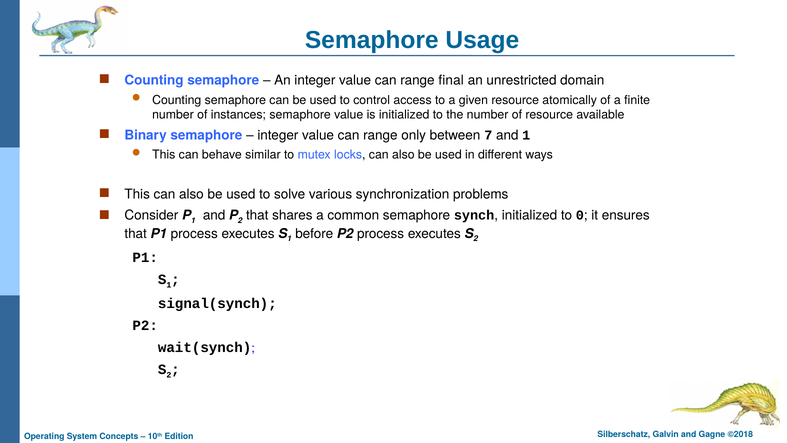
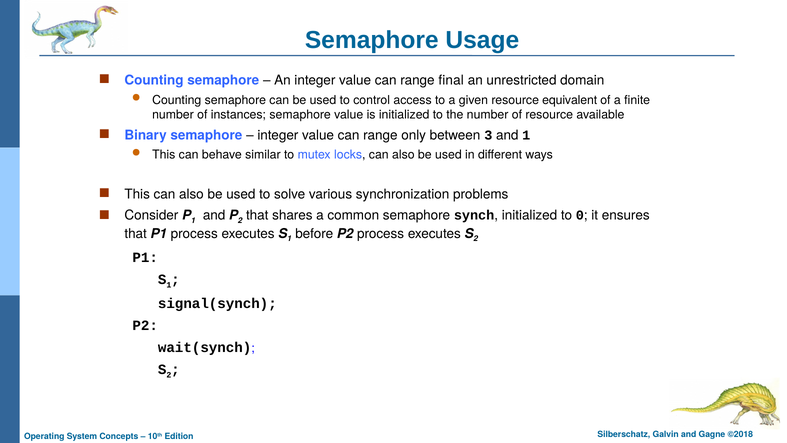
atomically: atomically -> equivalent
7: 7 -> 3
